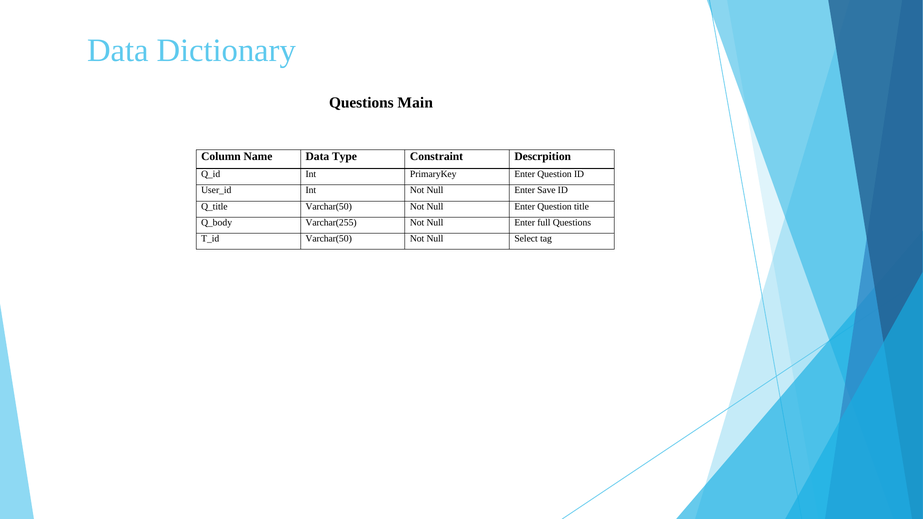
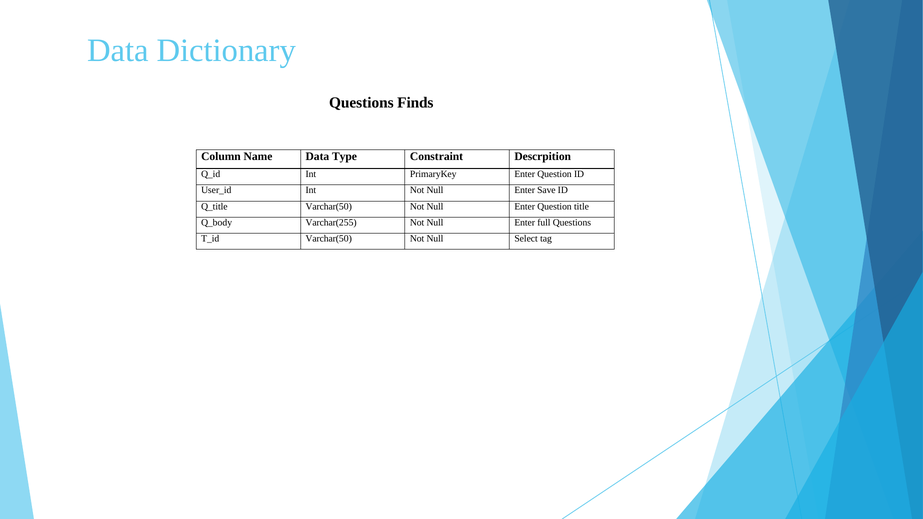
Main: Main -> Finds
